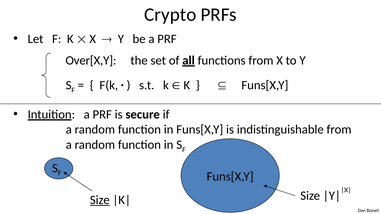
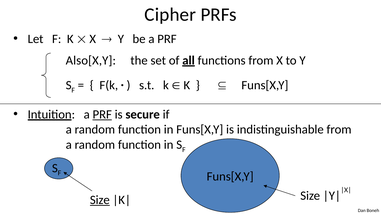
Crypto: Crypto -> Cipher
Over[X,Y: Over[X,Y -> Also[X,Y
PRF at (102, 114) underline: none -> present
